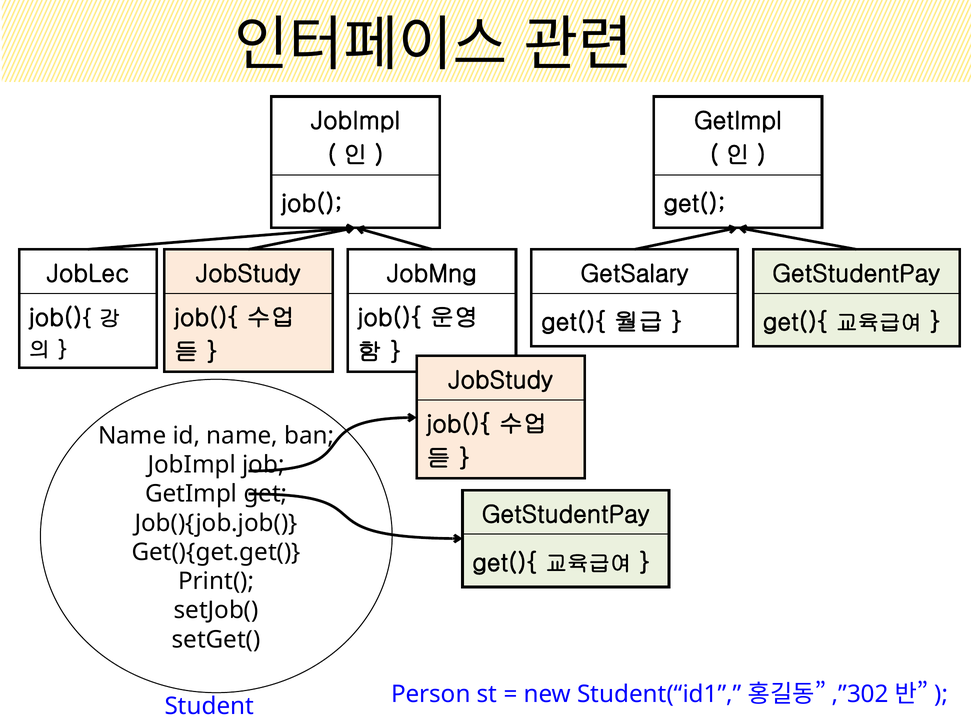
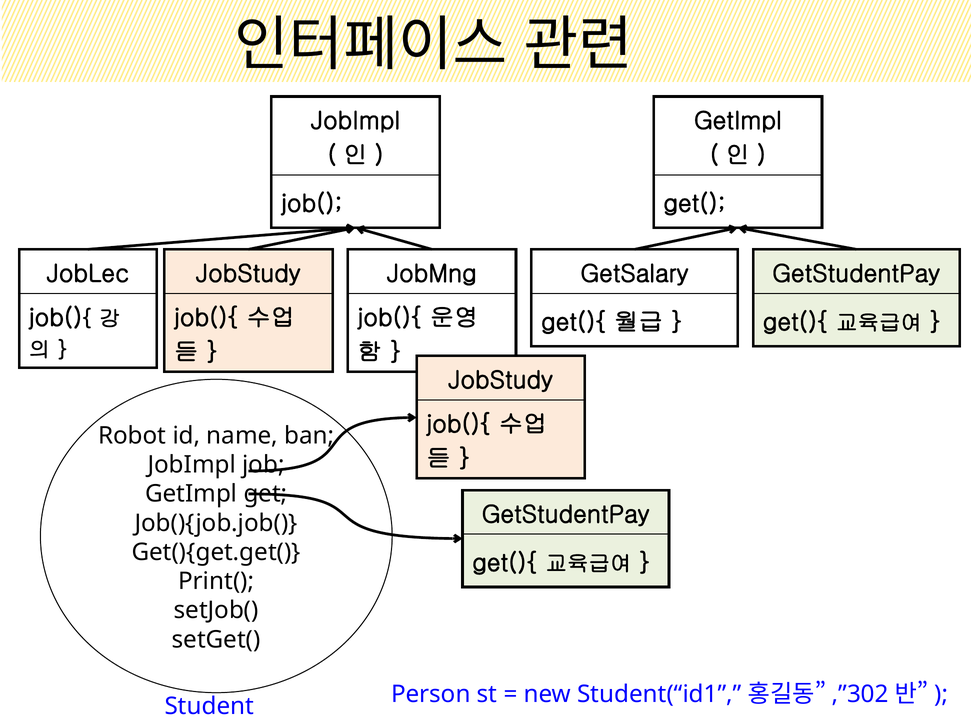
Name at (132, 436): Name -> Robot
